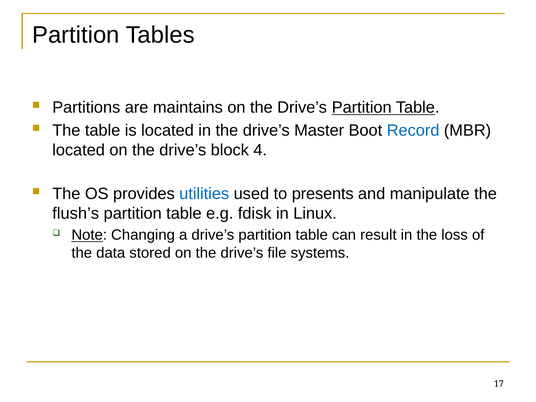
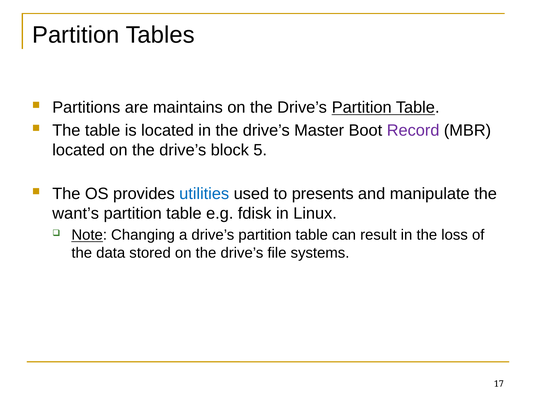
Record colour: blue -> purple
4: 4 -> 5
flush’s: flush’s -> want’s
